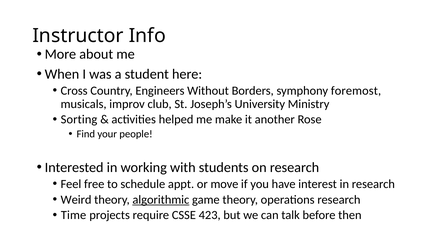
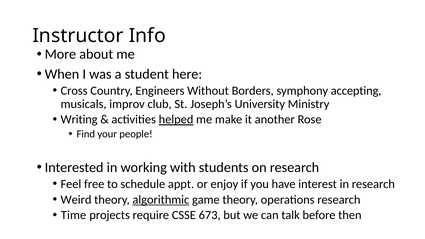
foremost: foremost -> accepting
Sorting: Sorting -> Writing
helped underline: none -> present
move: move -> enjoy
423: 423 -> 673
